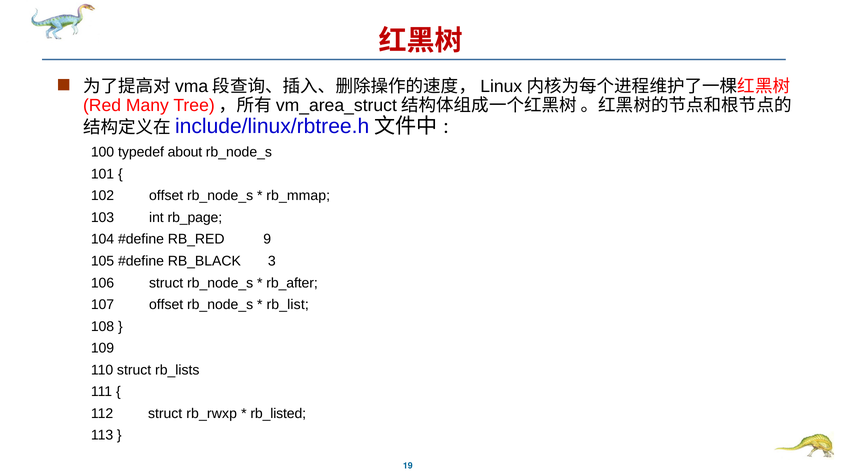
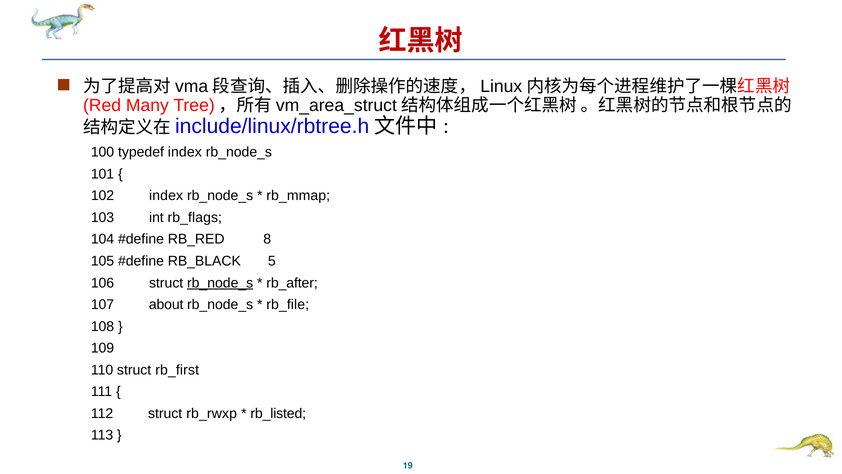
typedef about: about -> index
102 offset: offset -> index
rb_page: rb_page -> rb_flags
9: 9 -> 8
3: 3 -> 5
rb_node_s at (220, 283) underline: none -> present
107 offset: offset -> about
rb_list: rb_list -> rb_file
rb_lists: rb_lists -> rb_first
